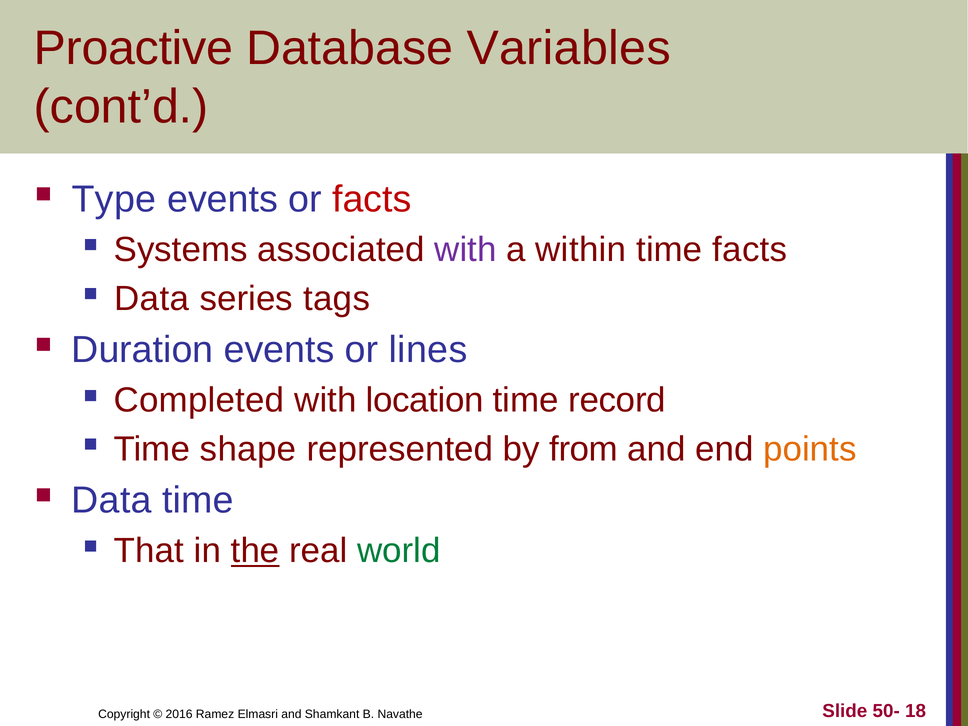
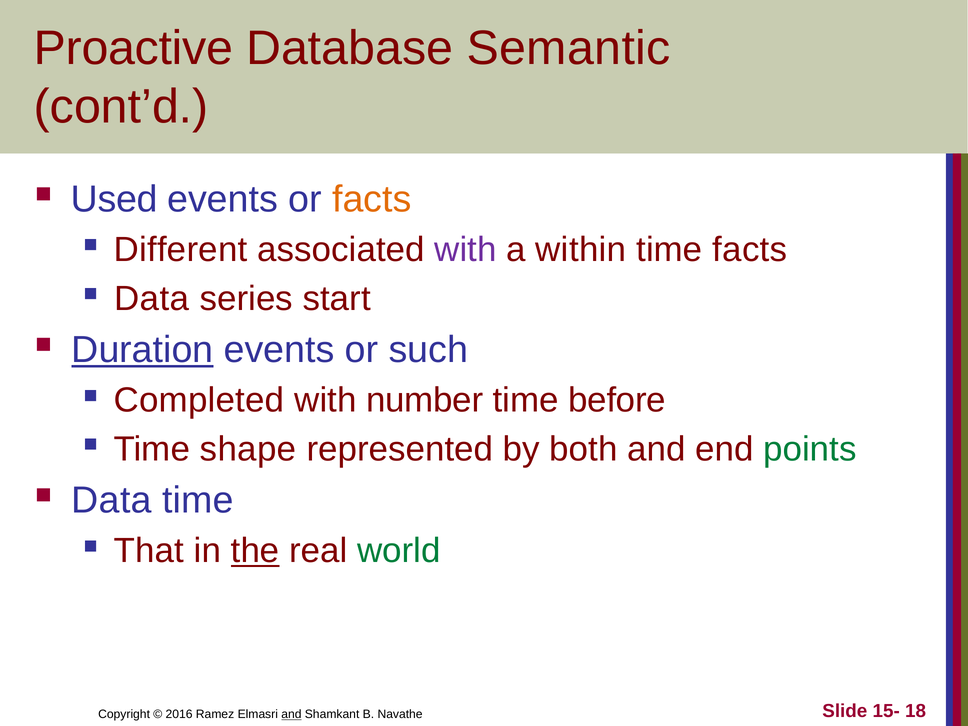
Variables: Variables -> Semantic
Type: Type -> Used
facts at (372, 199) colour: red -> orange
Systems: Systems -> Different
tags: tags -> start
Duration underline: none -> present
lines: lines -> such
location: location -> number
record: record -> before
from: from -> both
points colour: orange -> green
50-: 50- -> 15-
and at (291, 714) underline: none -> present
